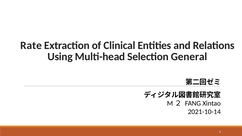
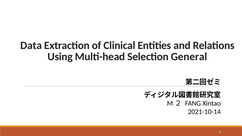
Rate: Rate -> Data
